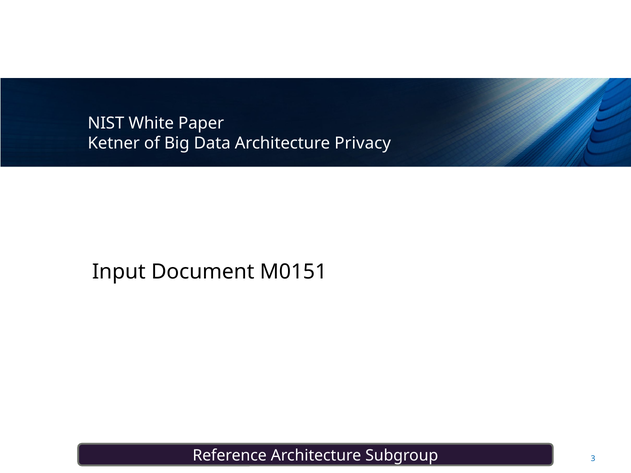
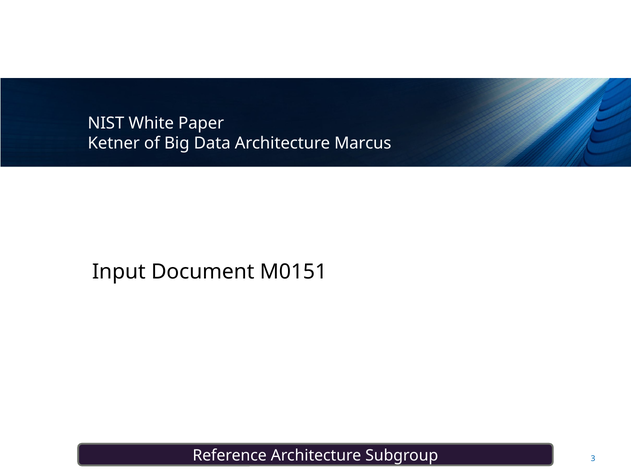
Privacy: Privacy -> Marcus
